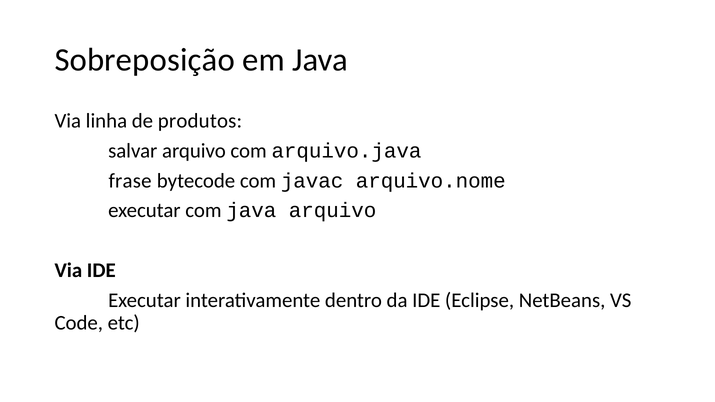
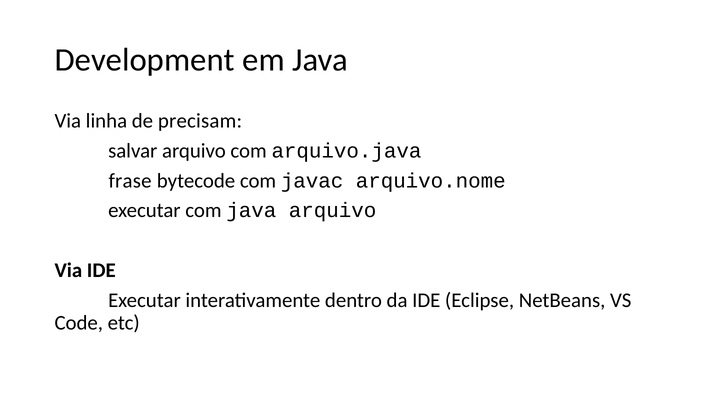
Sobreposição: Sobreposição -> Development
produtos: produtos -> precisam
